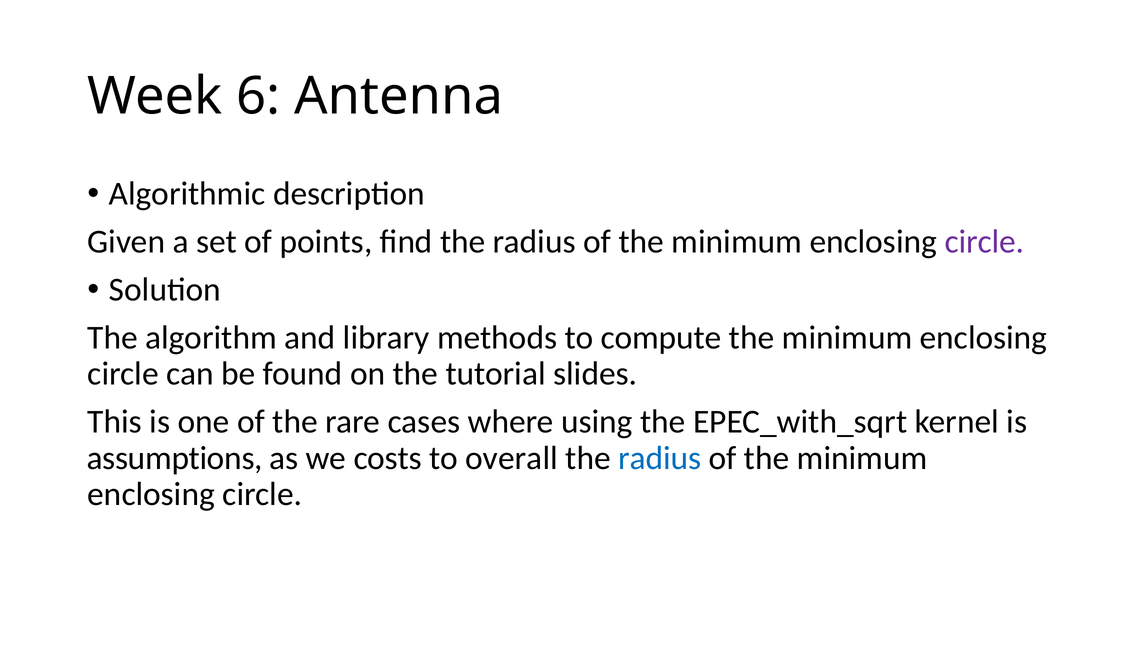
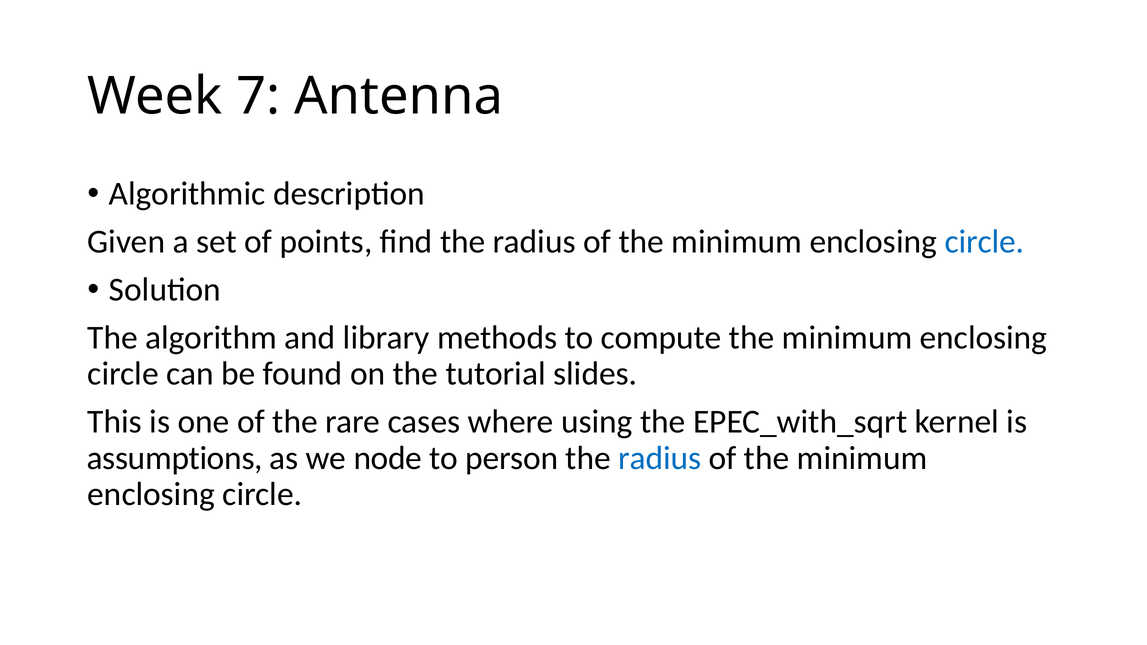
6: 6 -> 7
circle at (984, 242) colour: purple -> blue
costs: costs -> node
overall: overall -> person
